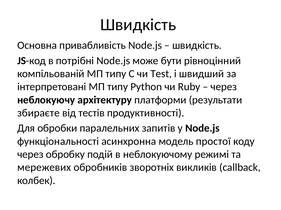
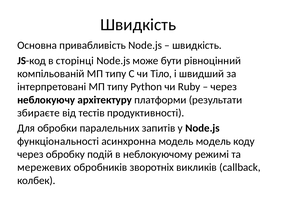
потрібні: потрібні -> сторінці
Test: Test -> Тіло
модель простої: простої -> модель
